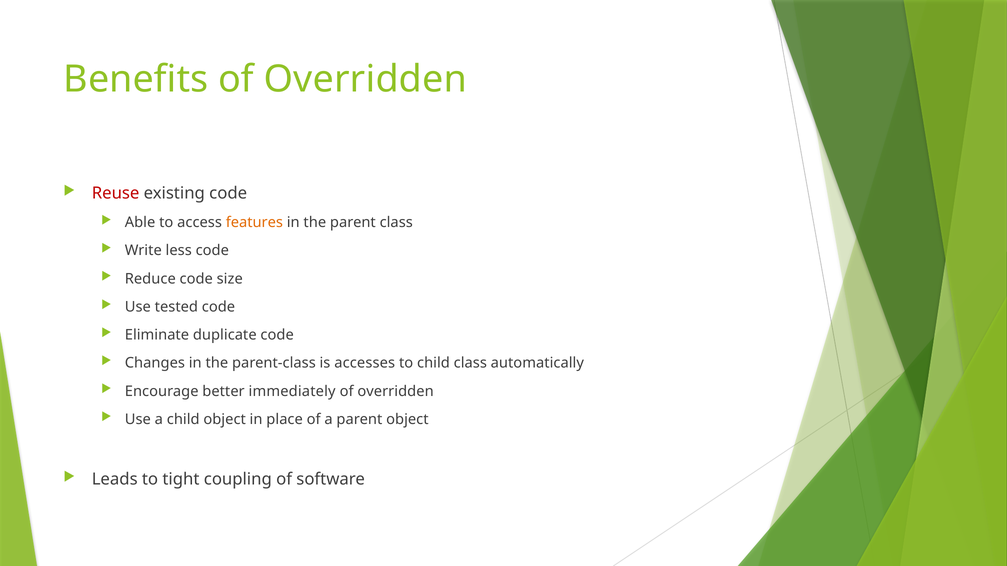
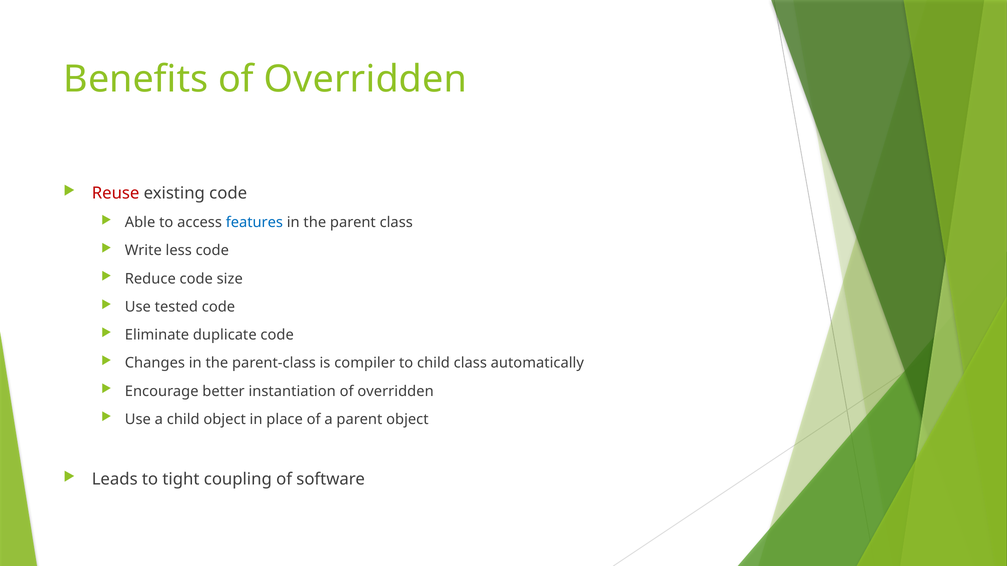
features colour: orange -> blue
accesses: accesses -> compiler
immediately: immediately -> instantiation
